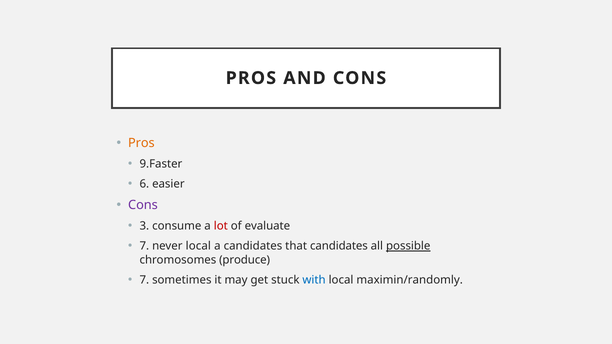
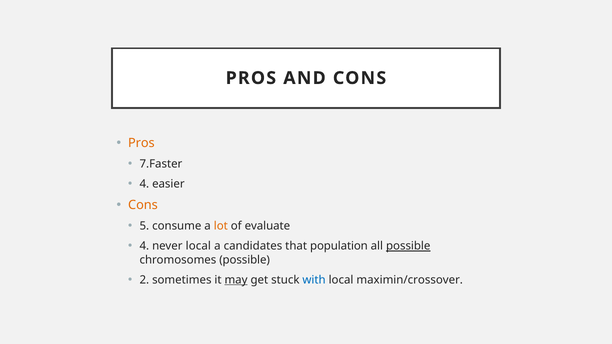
9.Faster: 9.Faster -> 7.Faster
6 at (144, 184): 6 -> 4
Cons at (143, 205) colour: purple -> orange
3: 3 -> 5
lot colour: red -> orange
7 at (144, 246): 7 -> 4
that candidates: candidates -> population
chromosomes produce: produce -> possible
7 at (144, 280): 7 -> 2
may underline: none -> present
maximin/randomly: maximin/randomly -> maximin/crossover
